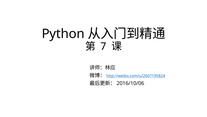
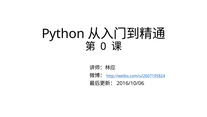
7: 7 -> 0
